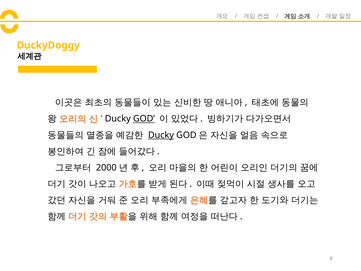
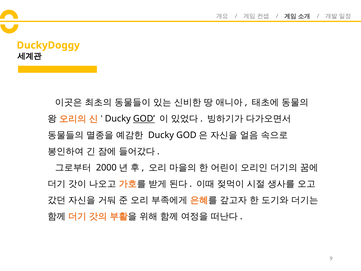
Ducky at (161, 135) underline: present -> none
